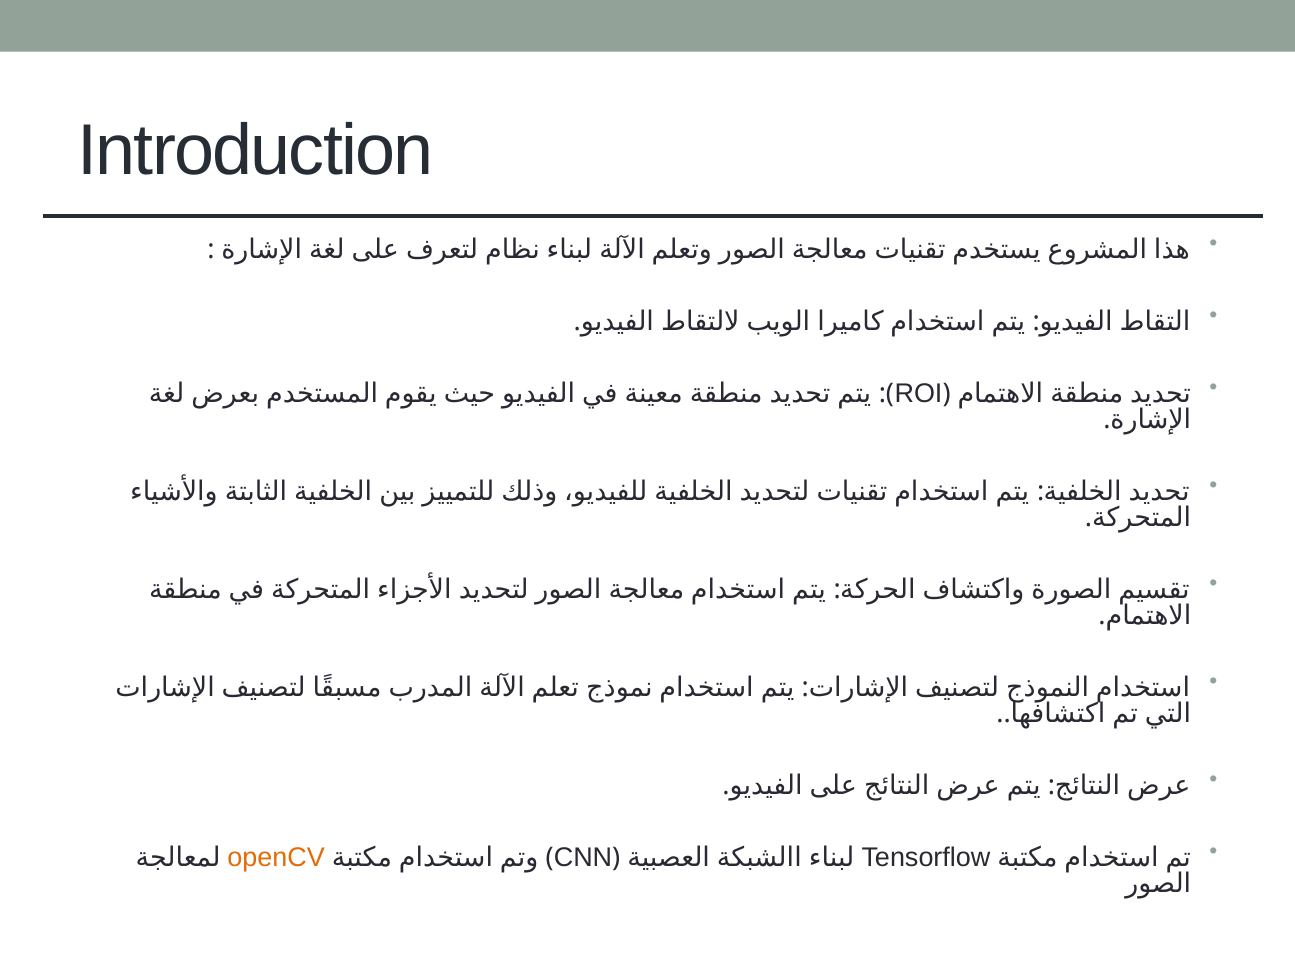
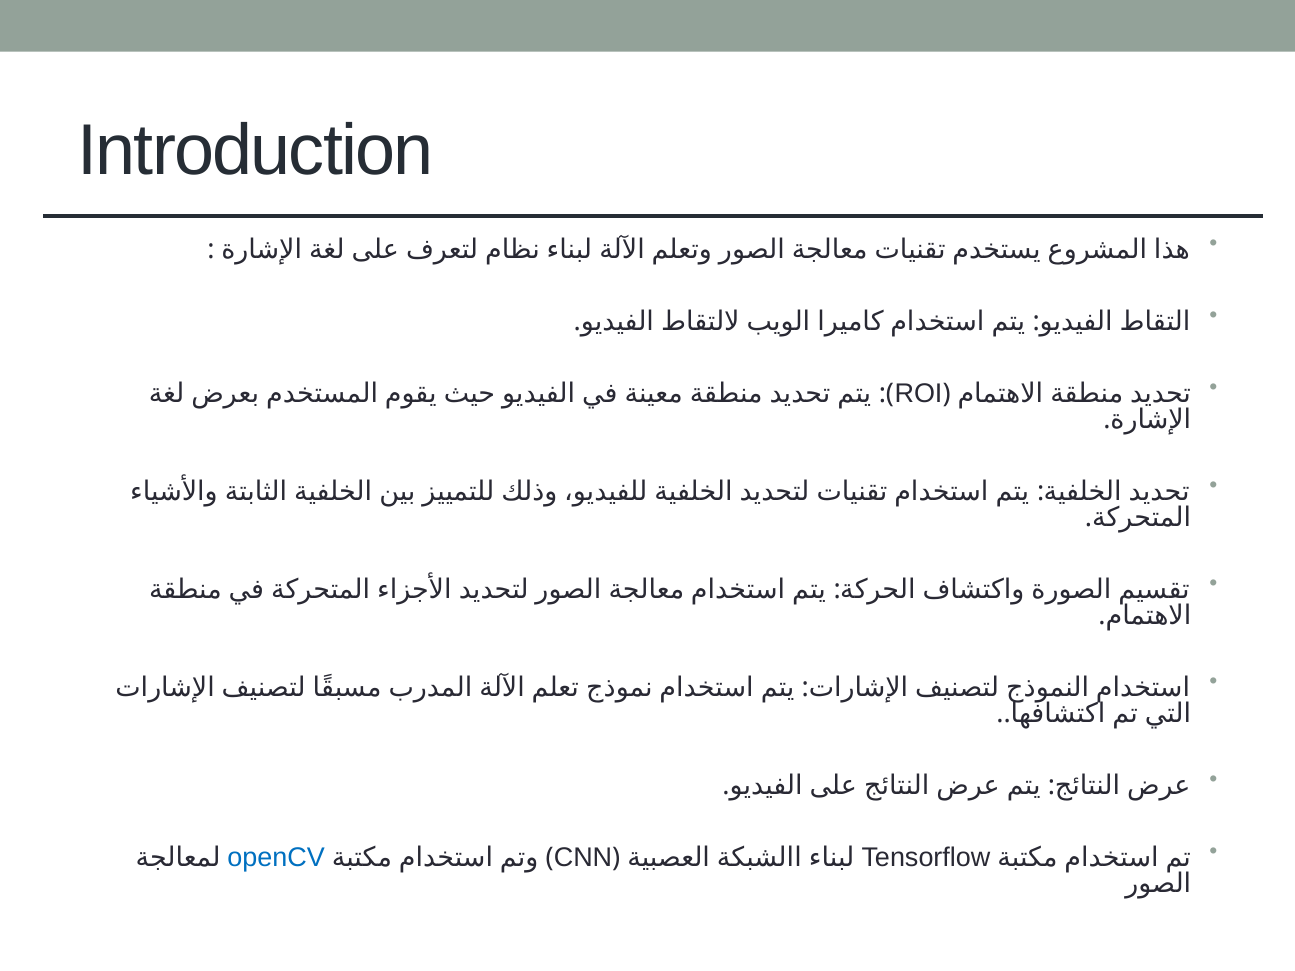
openCV colour: orange -> blue
